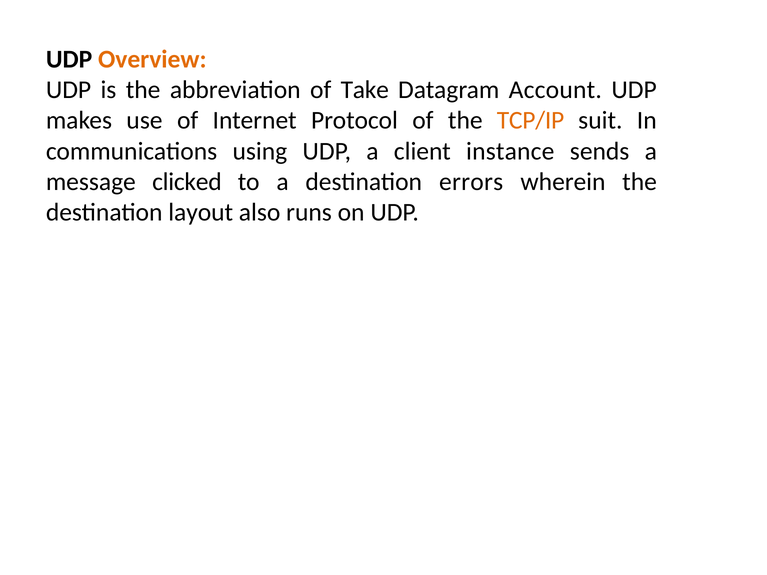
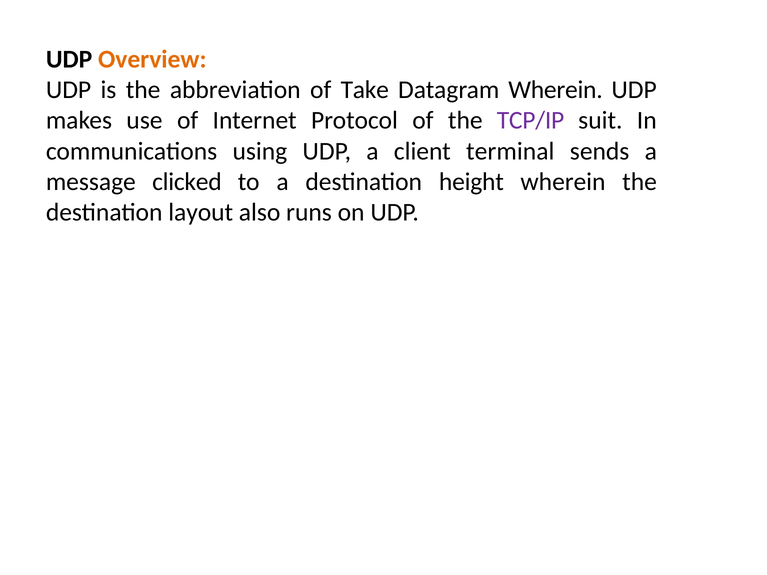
Datagram Account: Account -> Wherein
TCP/IP colour: orange -> purple
instance: instance -> terminal
errors: errors -> height
